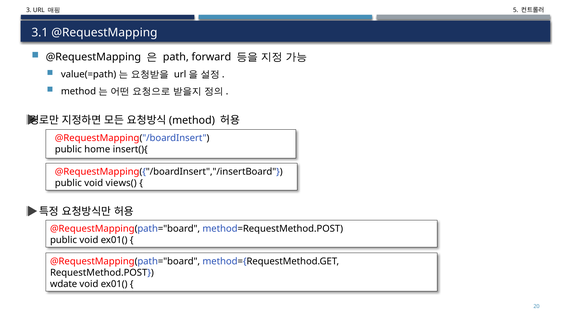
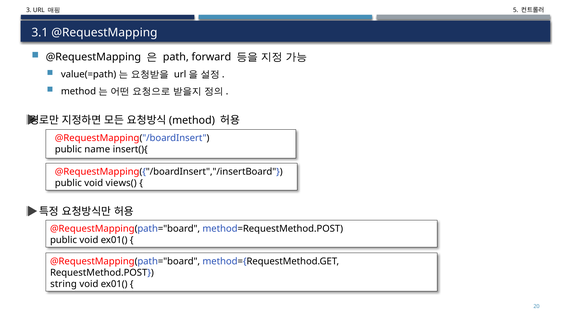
home: home -> name
wdate: wdate -> string
